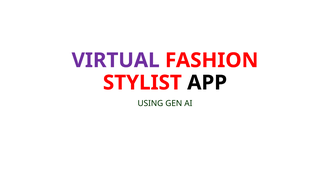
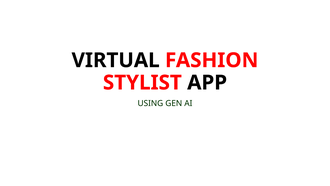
VIRTUAL colour: purple -> black
